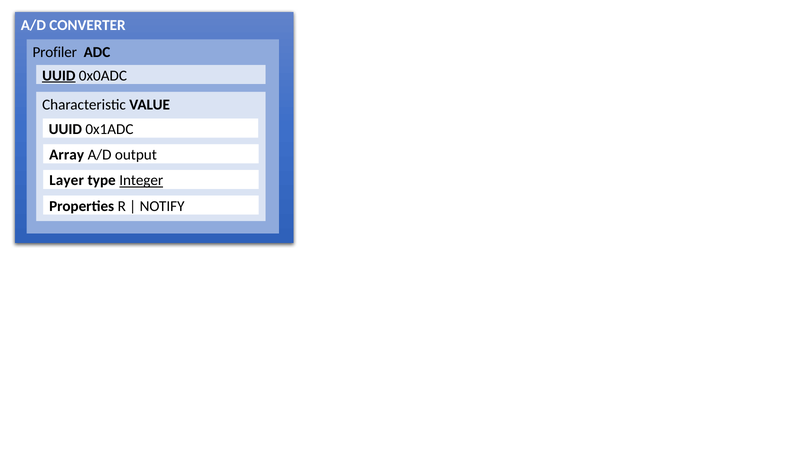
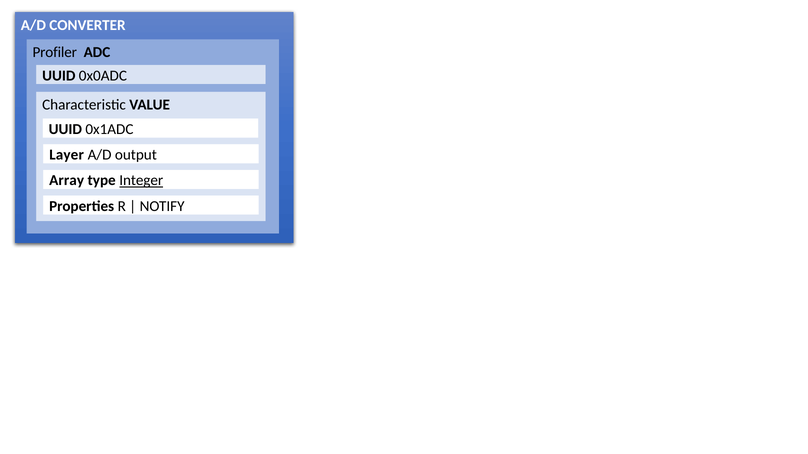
UUID at (59, 76) underline: present -> none
Array: Array -> Layer
Layer: Layer -> Array
